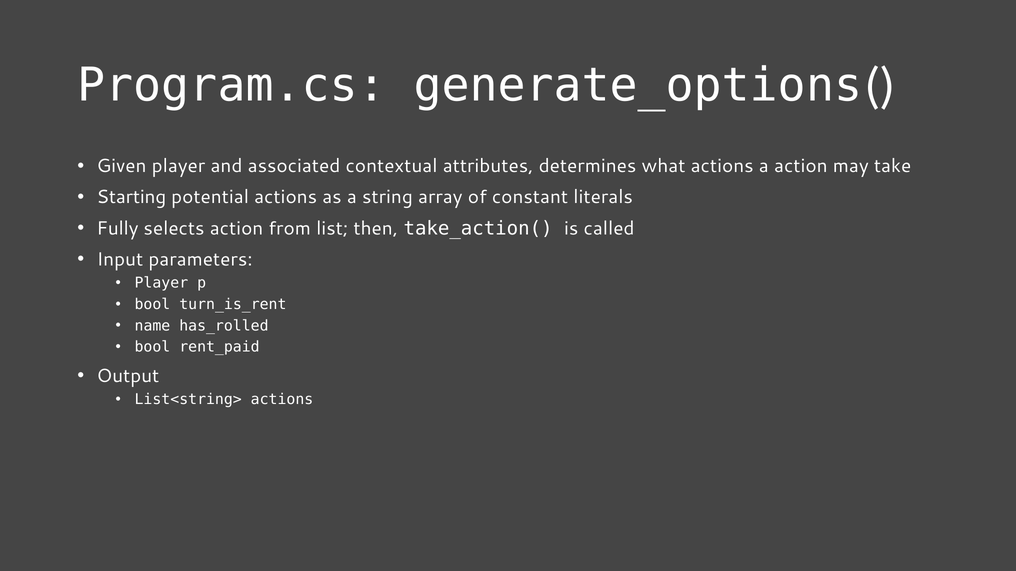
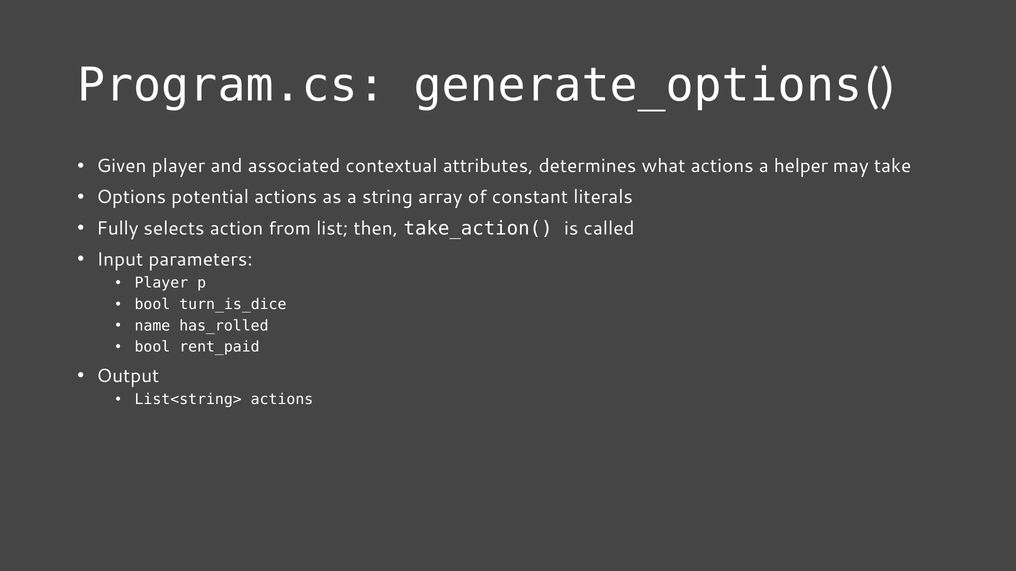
a action: action -> helper
Starting: Starting -> Options
turn_is_rent: turn_is_rent -> turn_is_dice
